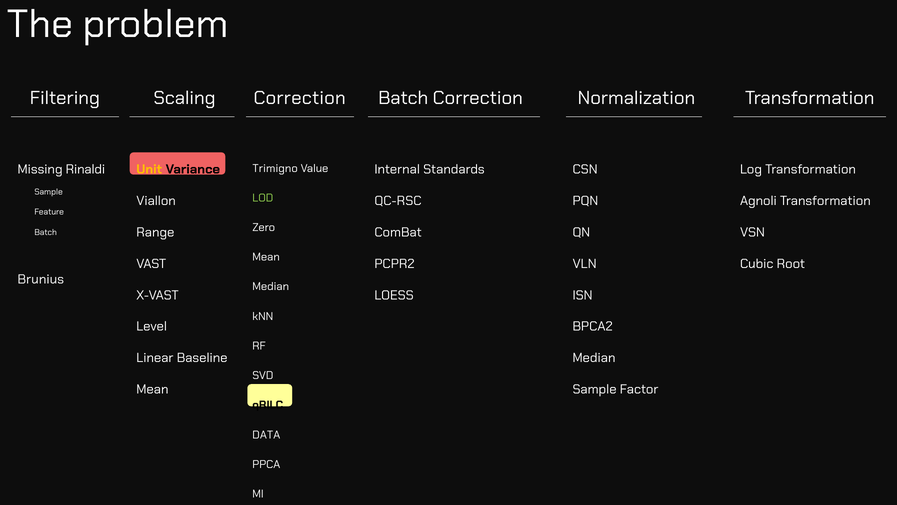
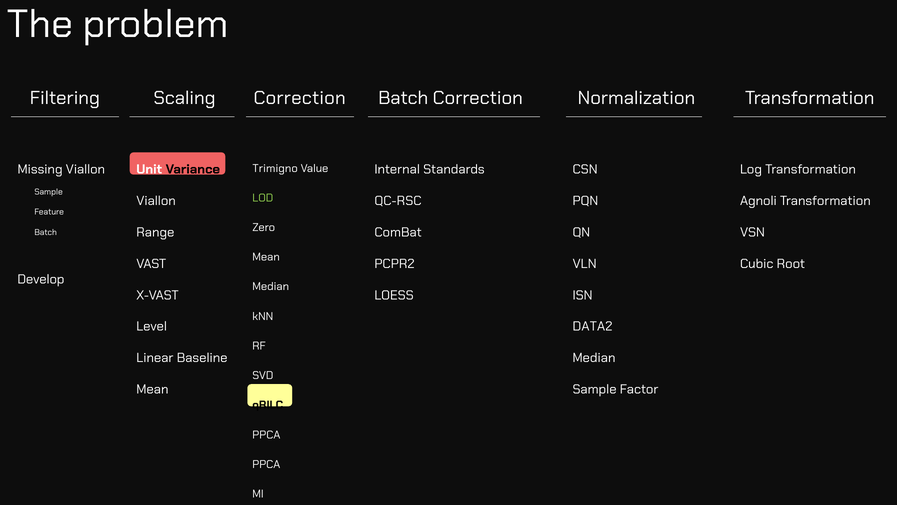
Missing Rinaldi: Rinaldi -> Viallon
Unit colour: yellow -> white
Brunius: Brunius -> Develop
BPCA2: BPCA2 -> DATA2
DATA at (266, 434): DATA -> PPCA
